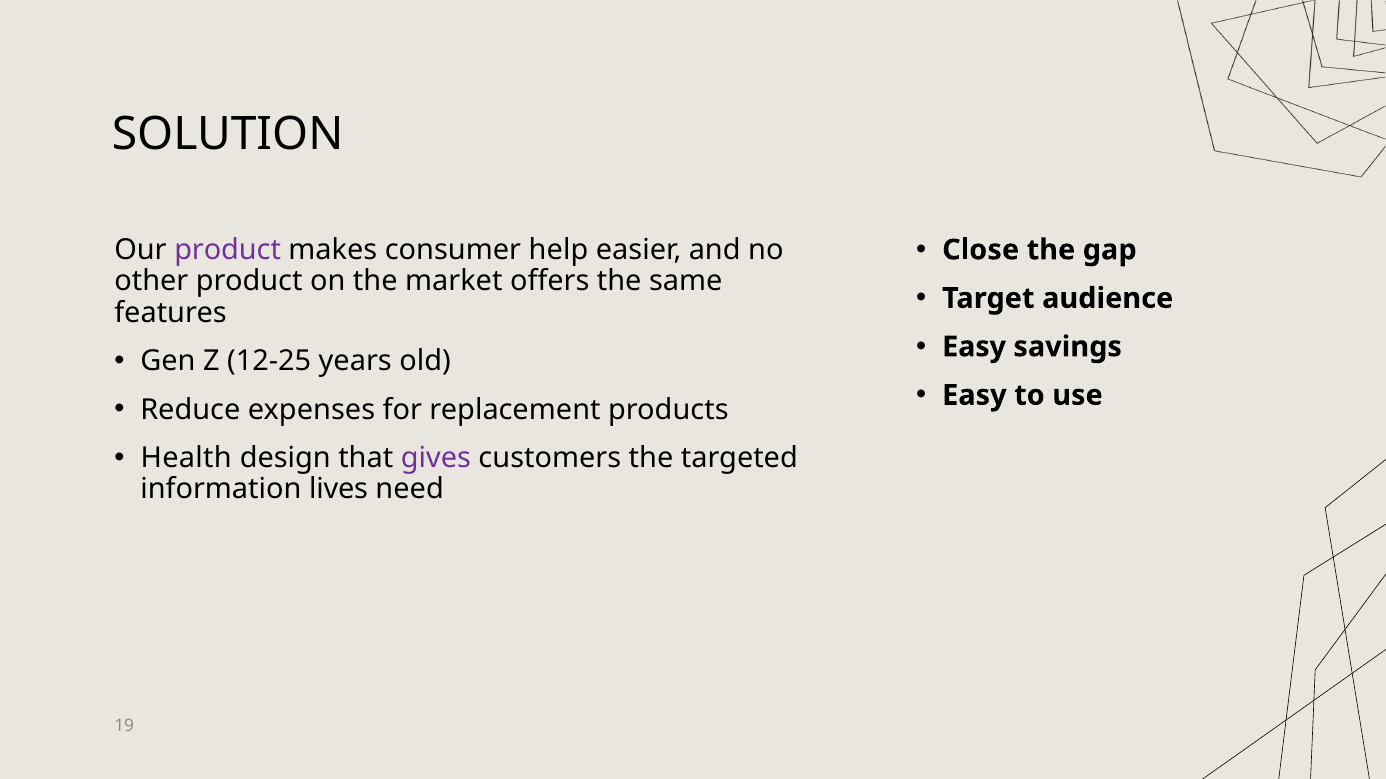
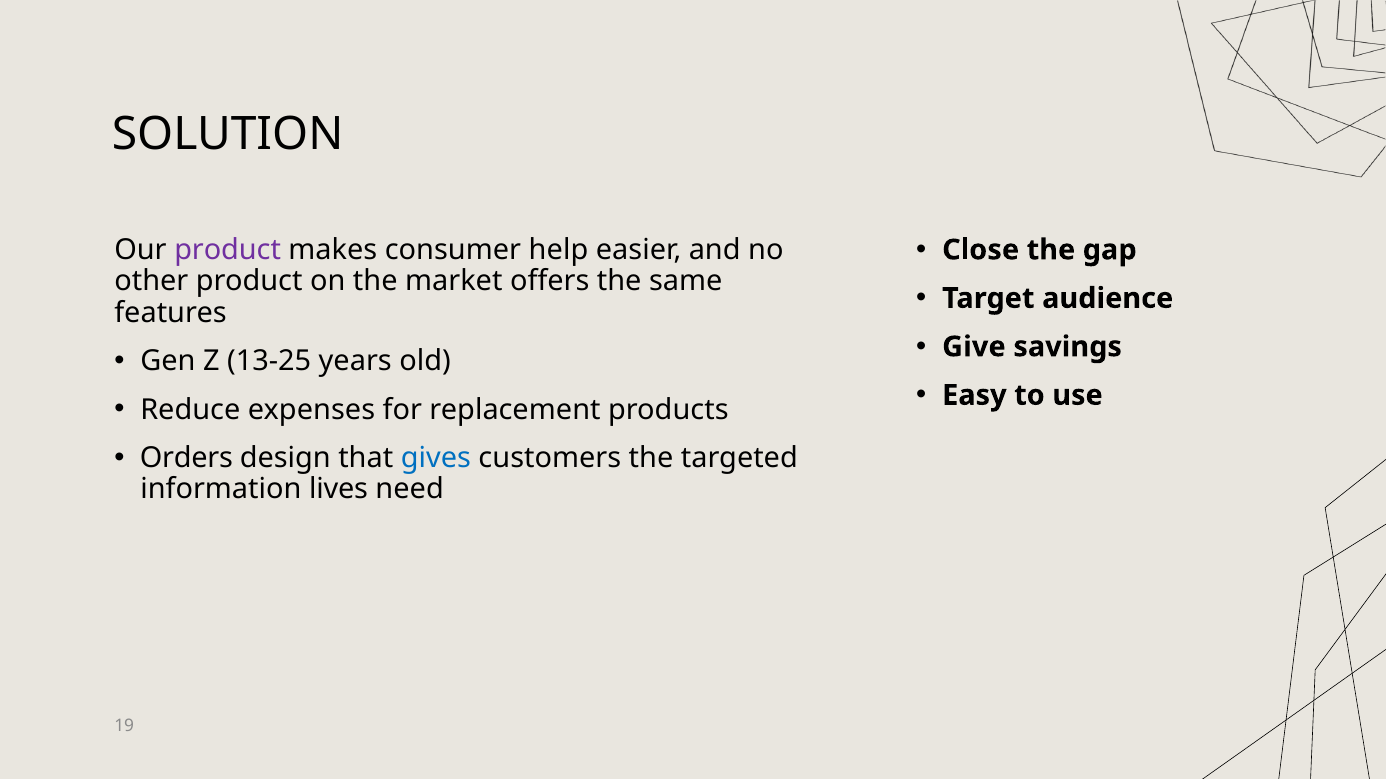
Easy at (974, 347): Easy -> Give
12-25: 12-25 -> 13-25
Health: Health -> Orders
gives colour: purple -> blue
